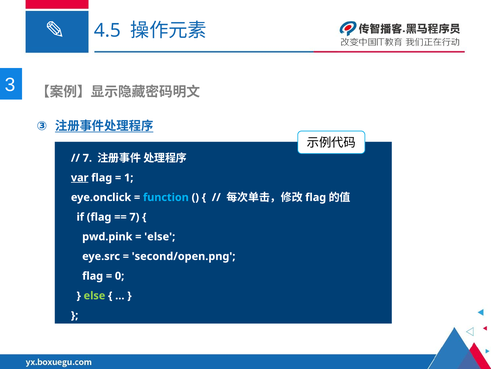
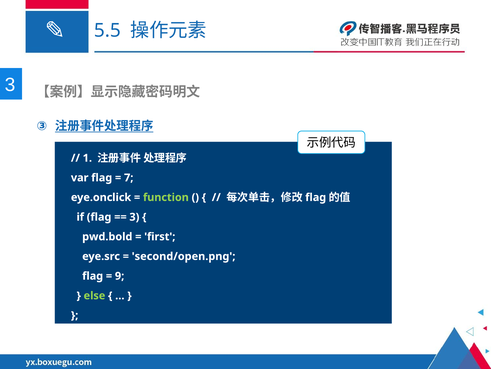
4.5: 4.5 -> 5.5
7 at (87, 158): 7 -> 1
var underline: present -> none
1: 1 -> 7
function colour: light blue -> light green
7 at (134, 217): 7 -> 3
pwd.pink: pwd.pink -> pwd.bold
else at (160, 236): else -> first
0: 0 -> 9
